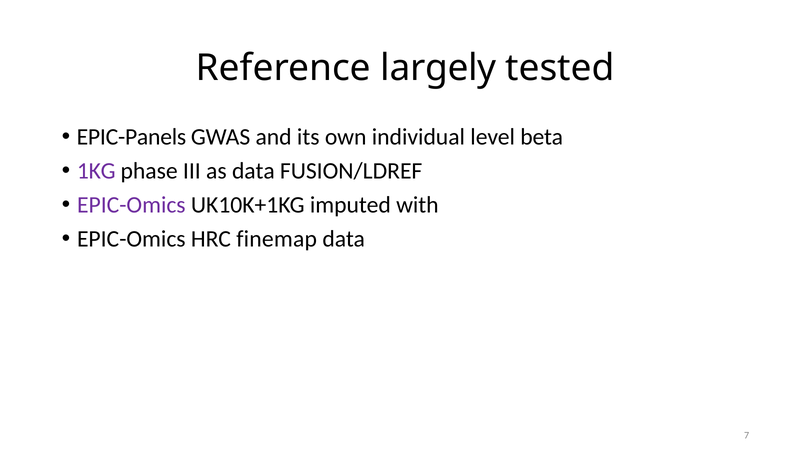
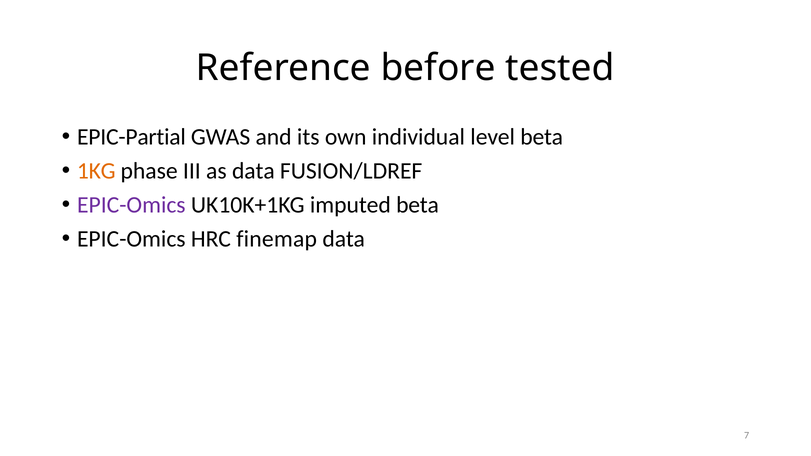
largely: largely -> before
EPIC-Panels: EPIC-Panels -> EPIC-Partial
1KG colour: purple -> orange
imputed with: with -> beta
